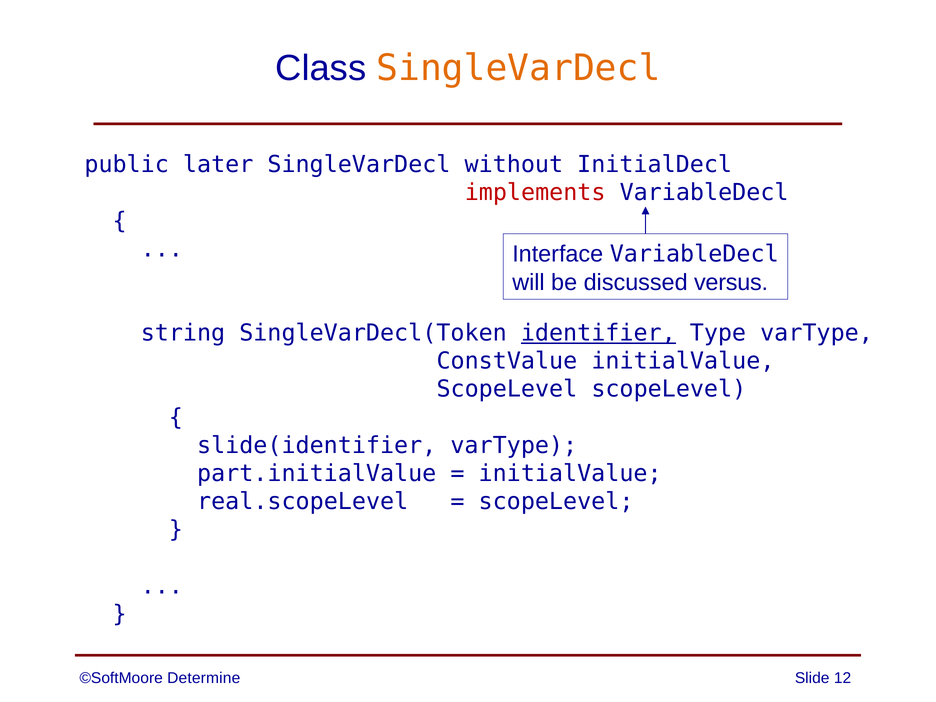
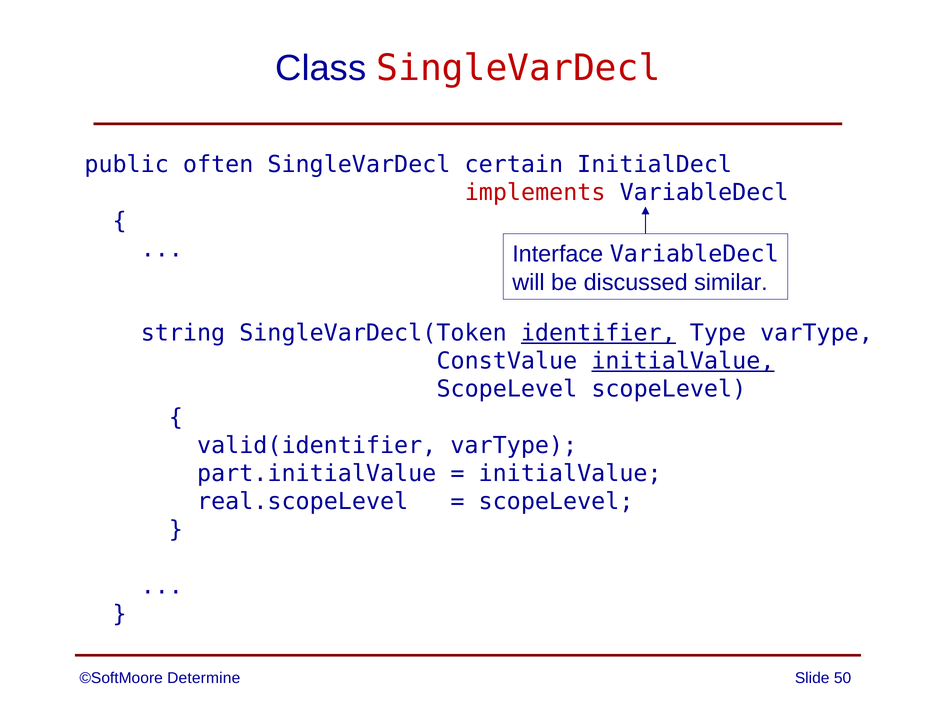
SingleVarDecl at (518, 68) colour: orange -> red
later: later -> often
without: without -> certain
versus: versus -> similar
initialValue at (683, 361) underline: none -> present
slide(identifier: slide(identifier -> valid(identifier
12: 12 -> 50
